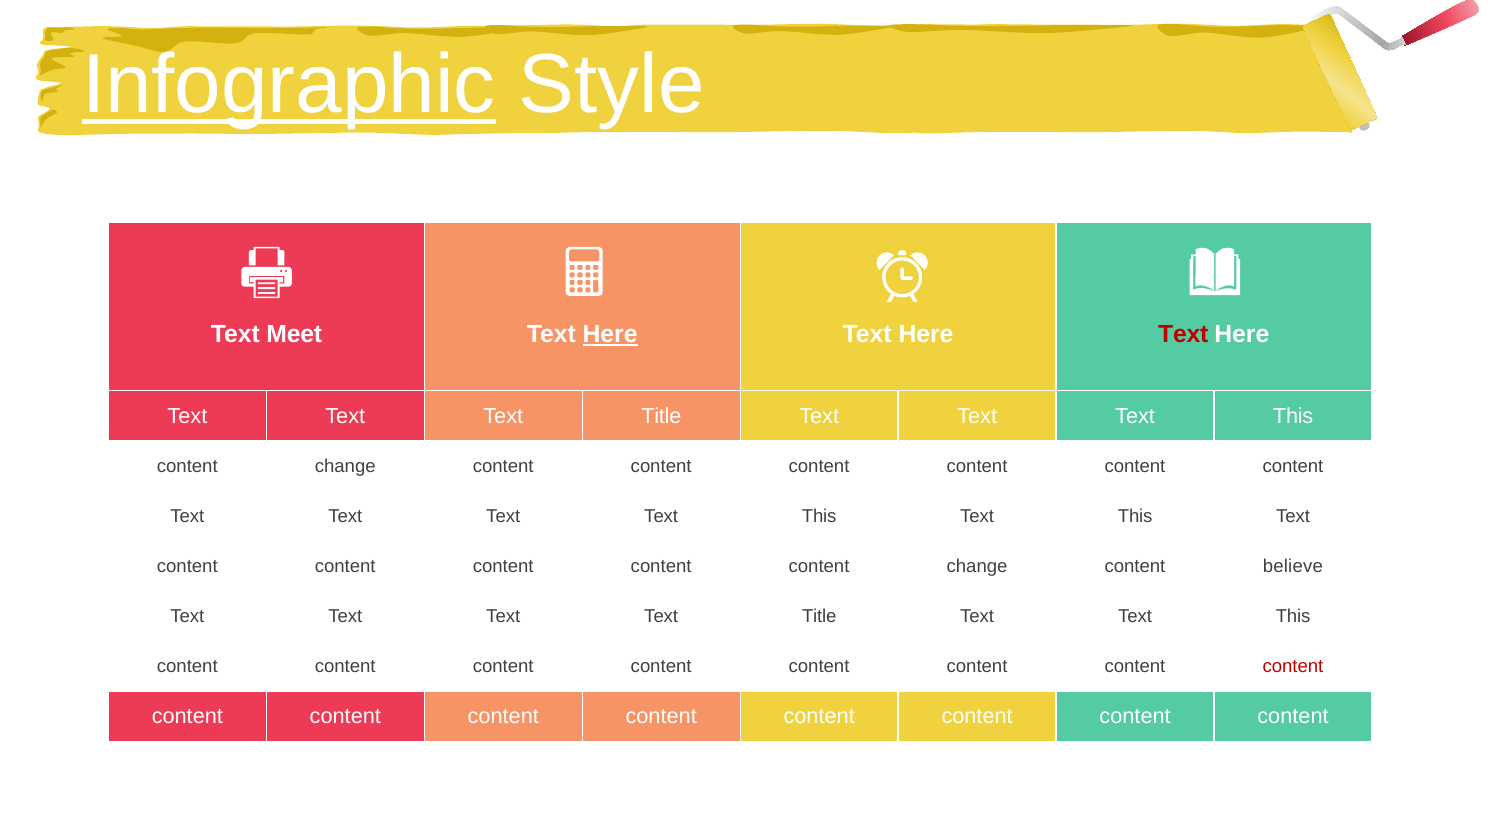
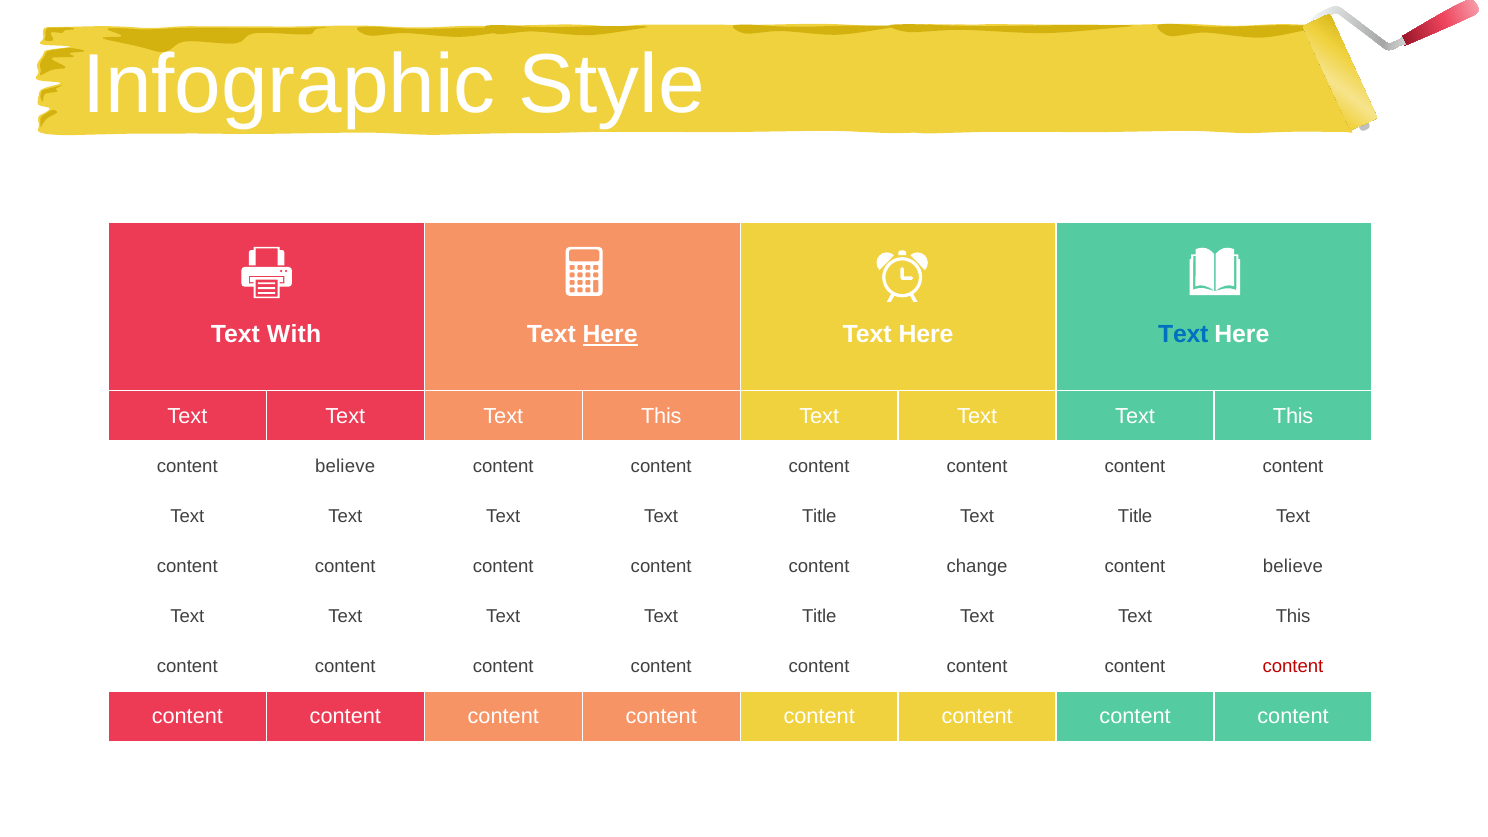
Infographic underline: present -> none
Meet: Meet -> With
Text at (1183, 334) colour: red -> blue
Title at (661, 416): Title -> This
change at (345, 466): change -> believe
This at (819, 516): This -> Title
This at (1135, 516): This -> Title
